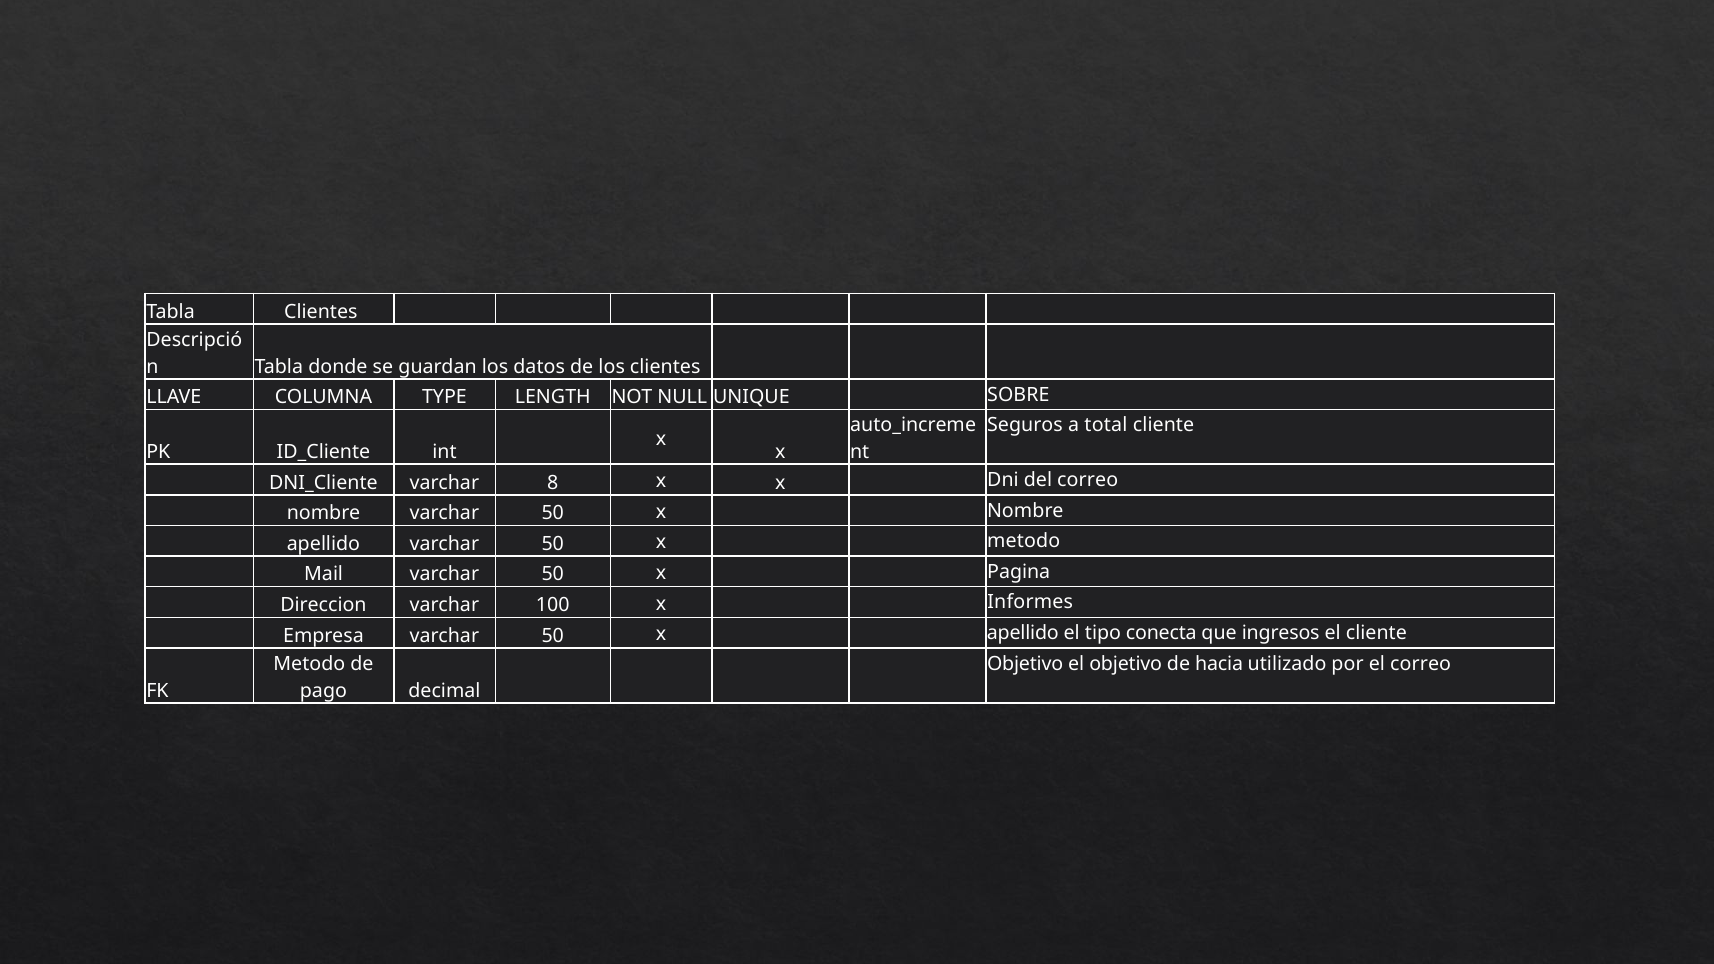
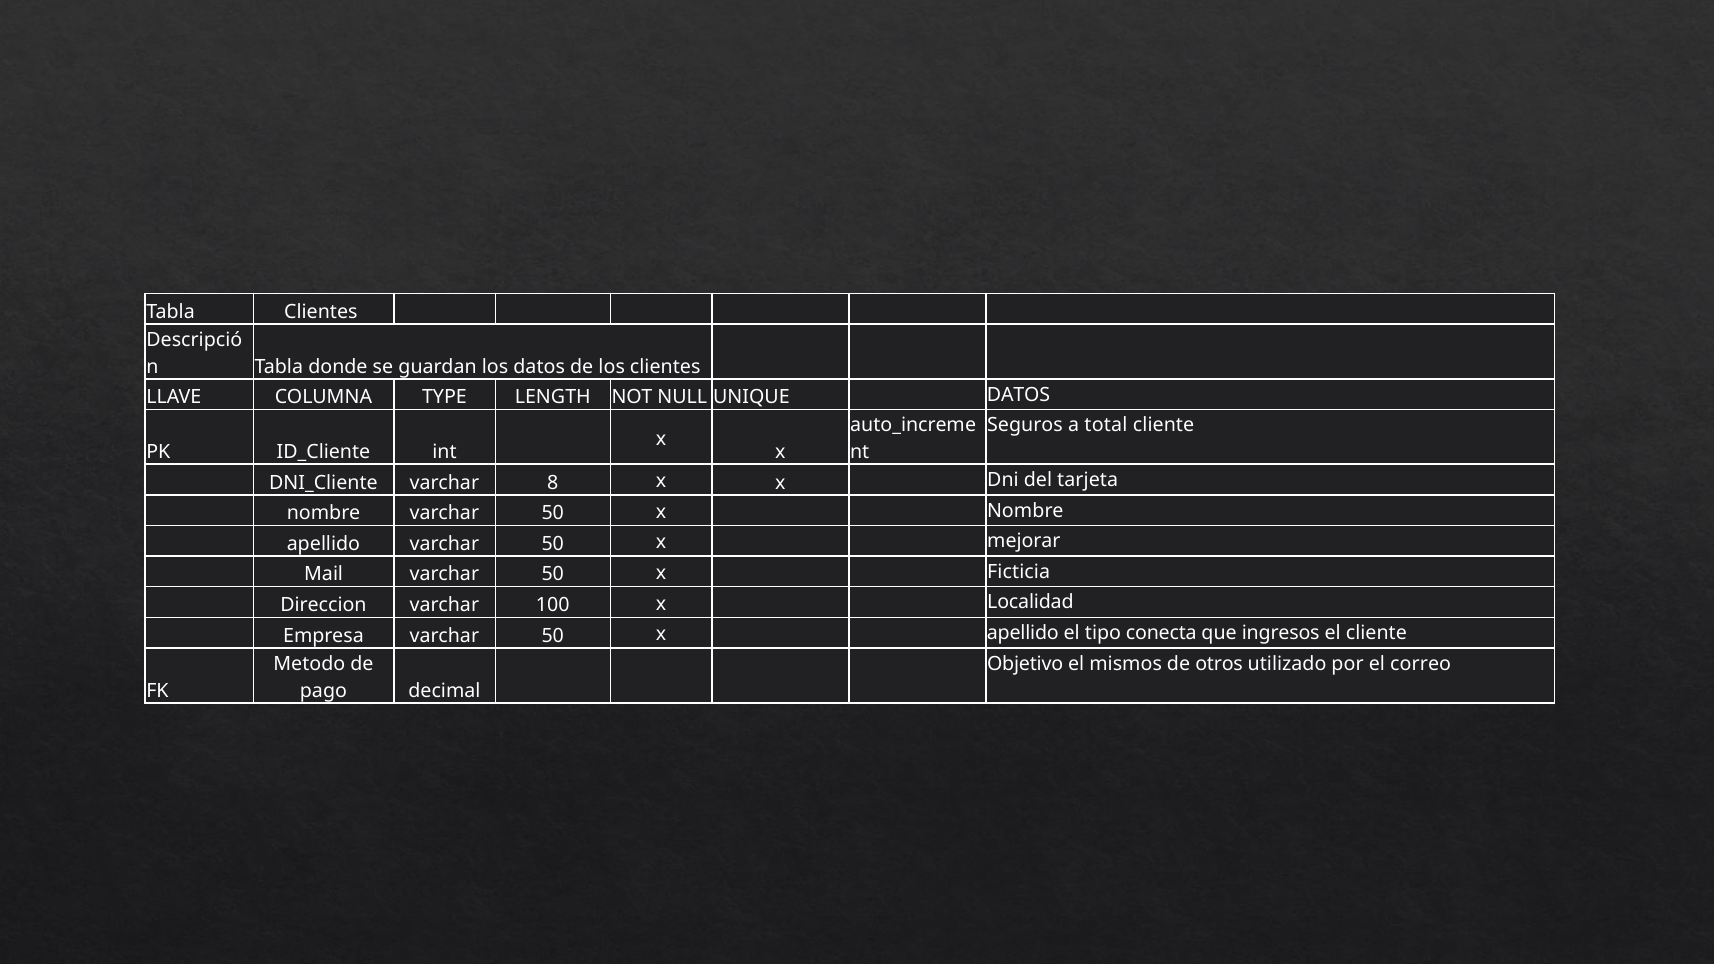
SOBRE at (1018, 395): SOBRE -> DATOS
del correo: correo -> tarjeta
x metodo: metodo -> mejorar
Pagina: Pagina -> Ficticia
Informes: Informes -> Localidad
el objetivo: objetivo -> mismos
de hacia: hacia -> otros
